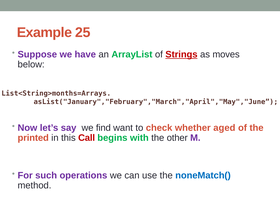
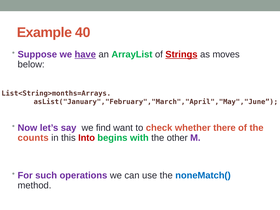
25: 25 -> 40
have underline: none -> present
aged: aged -> there
printed: printed -> counts
Call: Call -> Into
